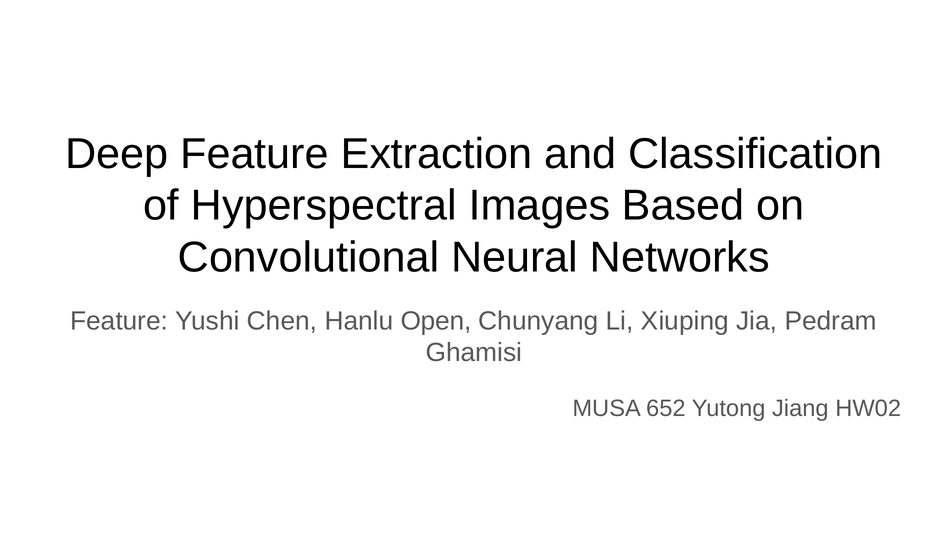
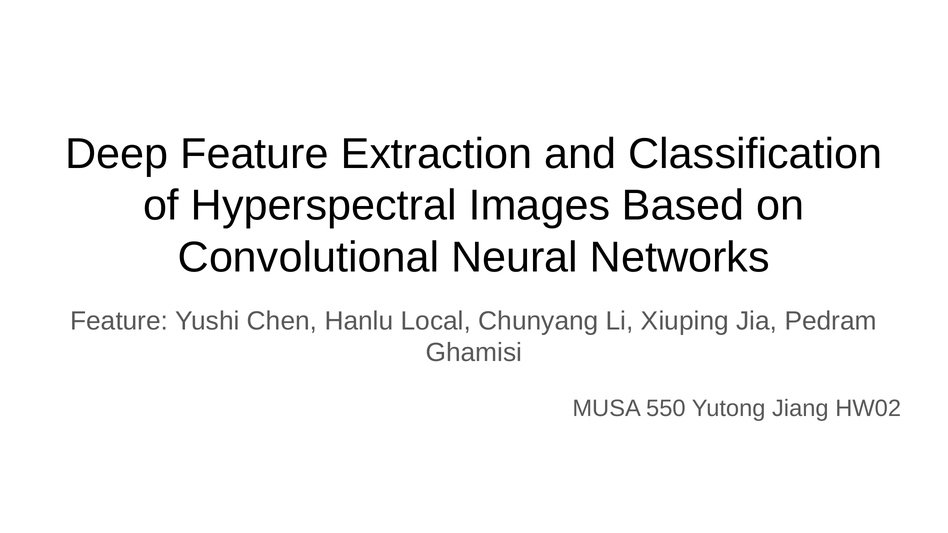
Open: Open -> Local
652: 652 -> 550
